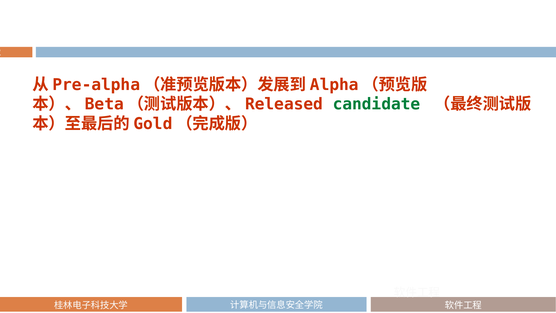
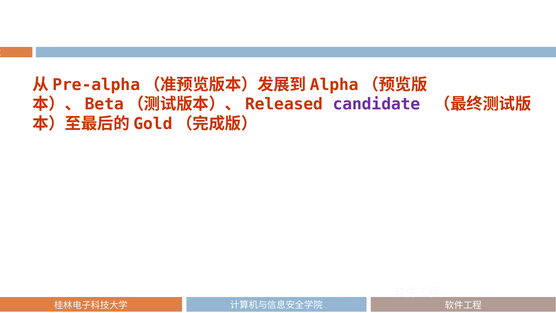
candidate colour: green -> purple
